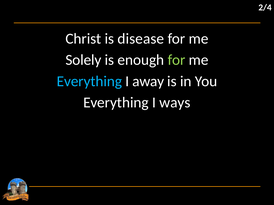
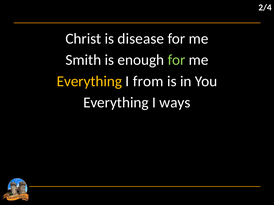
Solely: Solely -> Smith
Everything at (89, 81) colour: light blue -> yellow
away: away -> from
